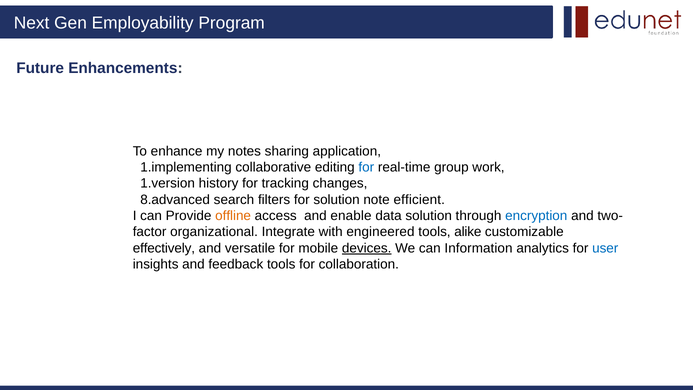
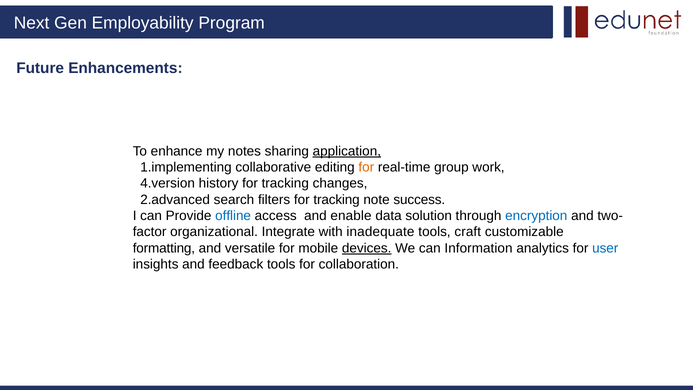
application underline: none -> present
for at (366, 167) colour: blue -> orange
1.version: 1.version -> 4.version
8.advanced: 8.advanced -> 2.advanced
filters for solution: solution -> tracking
efficient: efficient -> success
offline colour: orange -> blue
engineered: engineered -> inadequate
alike: alike -> craft
effectively: effectively -> formatting
